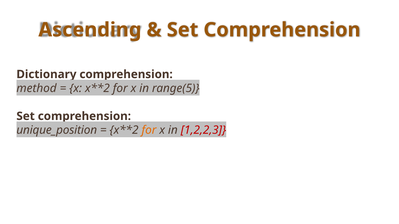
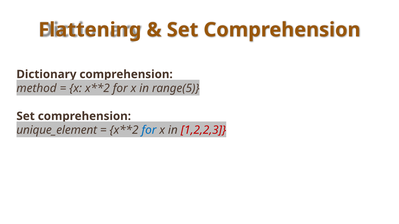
Ascending: Ascending -> Flattening
unique_position: unique_position -> unique_element
for at (149, 130) colour: orange -> blue
